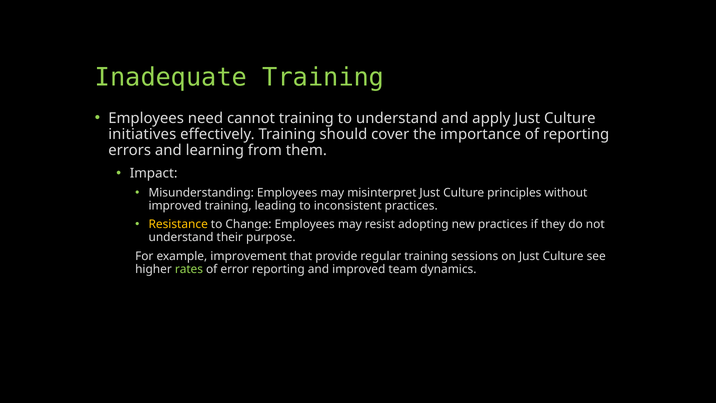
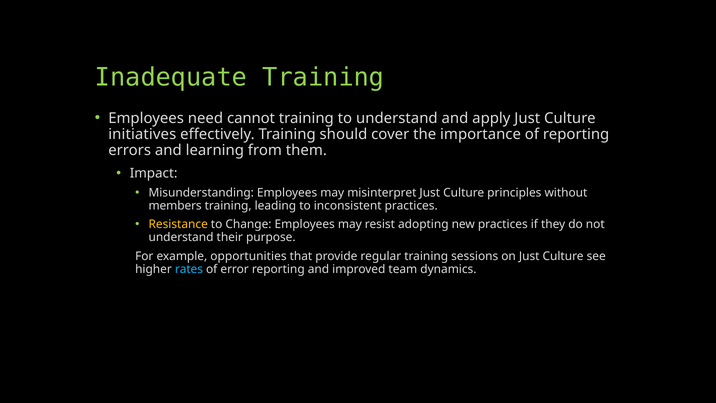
improved at (175, 206): improved -> members
improvement: improvement -> opportunities
rates colour: light green -> light blue
